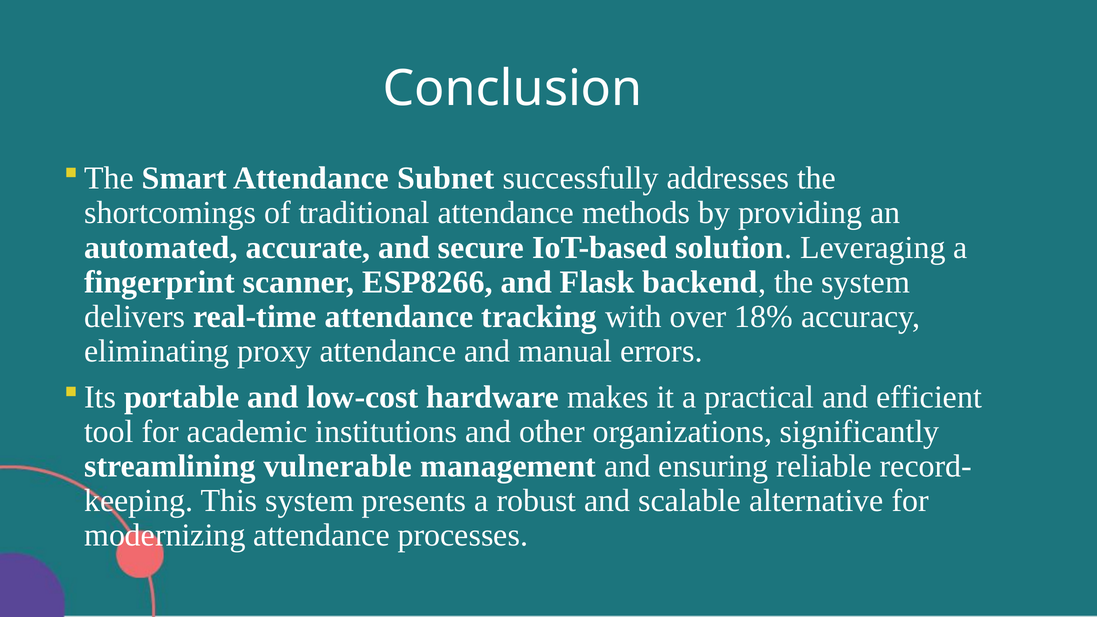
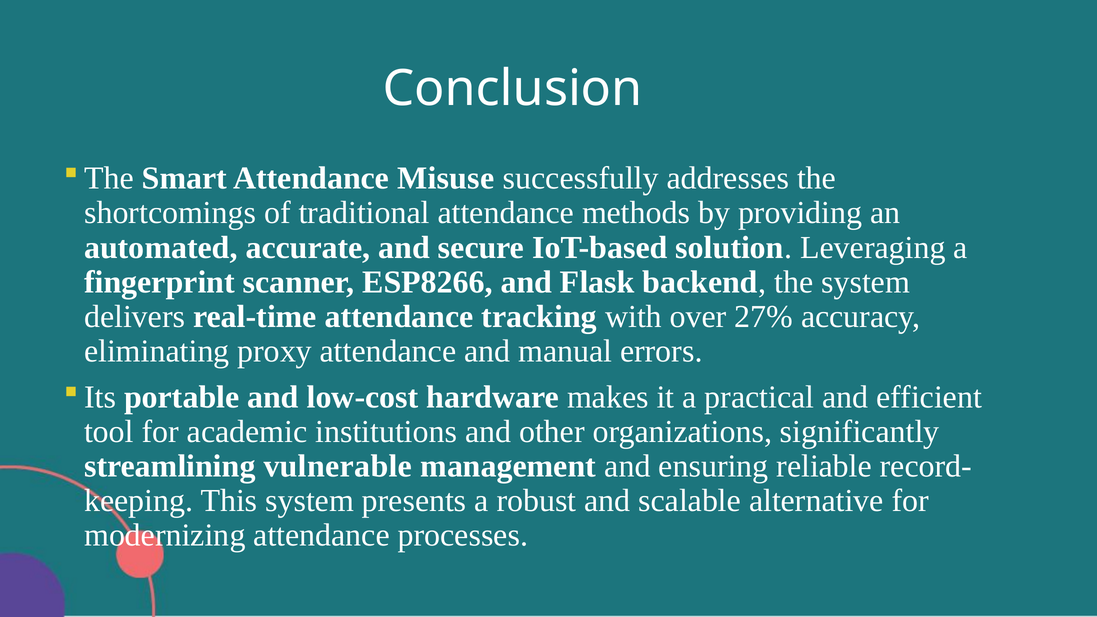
Subnet: Subnet -> Misuse
18%: 18% -> 27%
